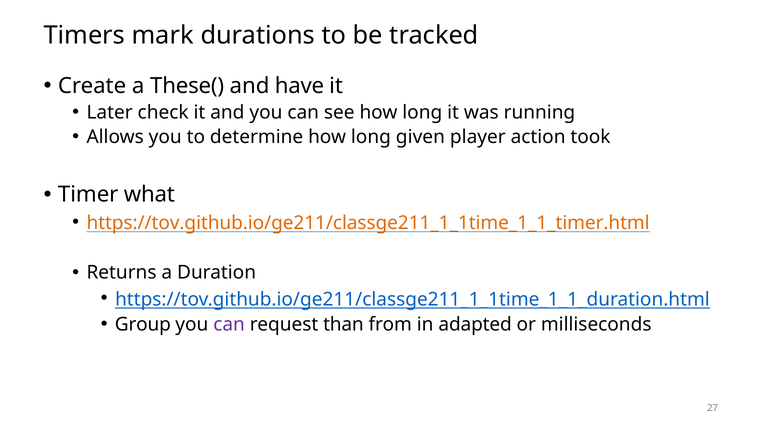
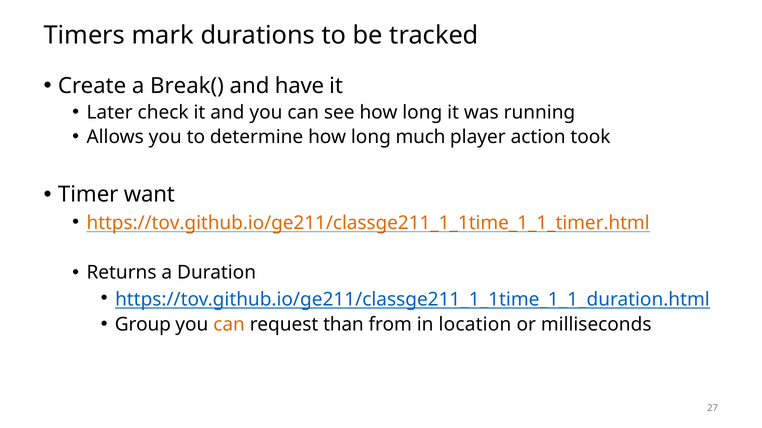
These(: These( -> Break(
given: given -> much
what: what -> want
can at (229, 325) colour: purple -> orange
adapted: adapted -> location
